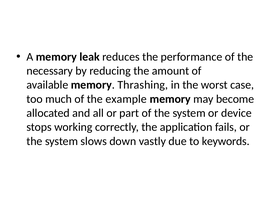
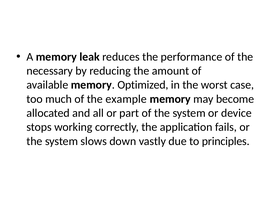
Thrashing: Thrashing -> Optimized
keywords: keywords -> principles
